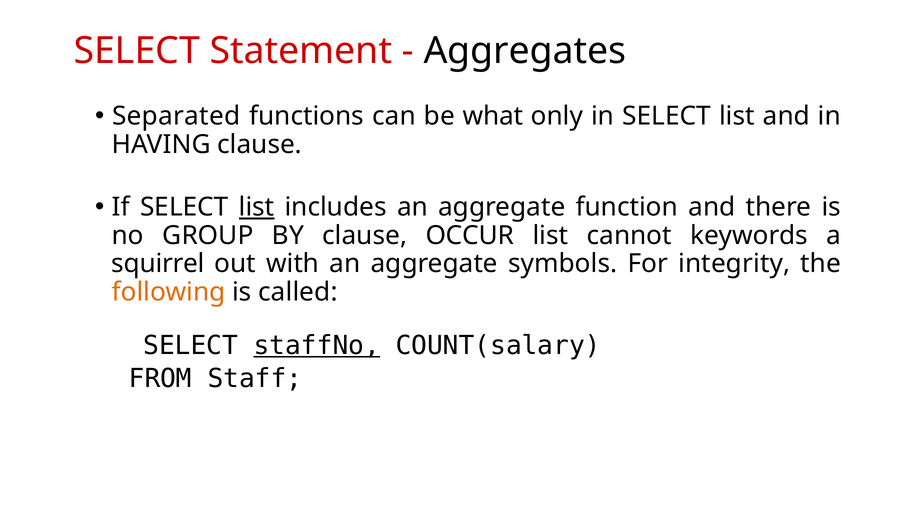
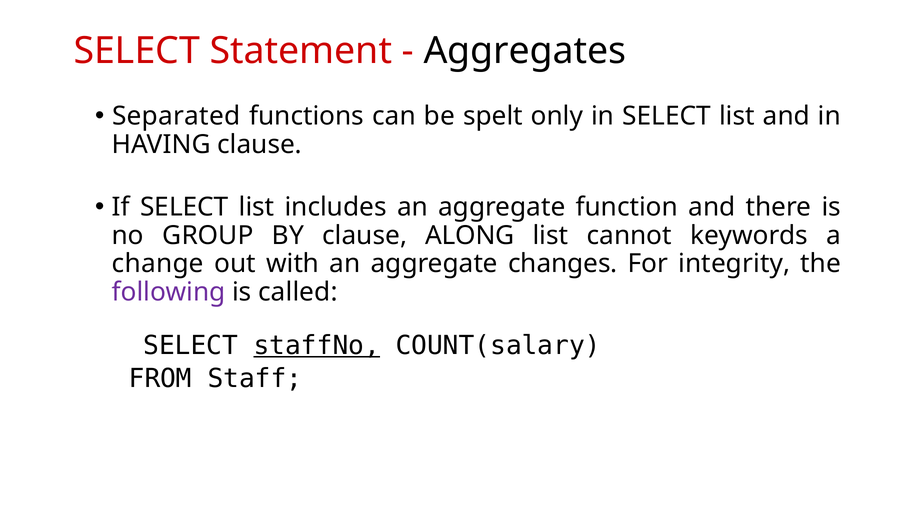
what: what -> spelt
list at (257, 207) underline: present -> none
OCCUR: OCCUR -> ALONG
squirrel: squirrel -> change
symbols: symbols -> changes
following colour: orange -> purple
